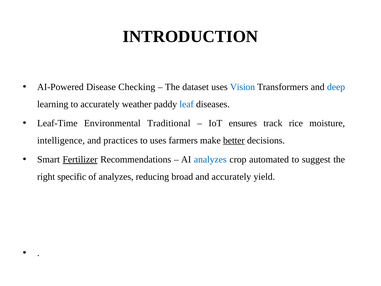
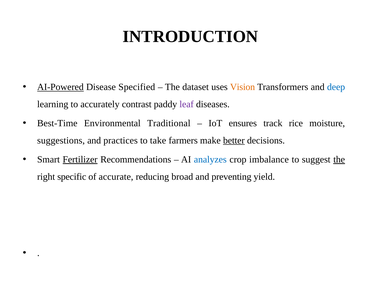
AI-Powered underline: none -> present
Checking: Checking -> Specified
Vision colour: blue -> orange
weather: weather -> contrast
leaf colour: blue -> purple
Leaf-Time: Leaf-Time -> Best-Time
intelligence: intelligence -> suggestions
to uses: uses -> take
automated: automated -> imbalance
the at (339, 159) underline: none -> present
of analyzes: analyzes -> accurate
and accurately: accurately -> preventing
